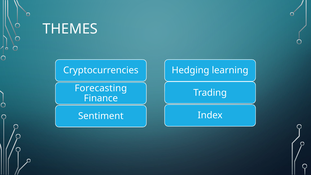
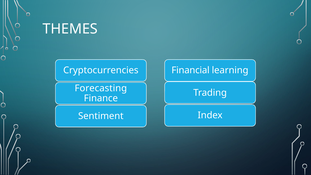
Hedging: Hedging -> Financial
